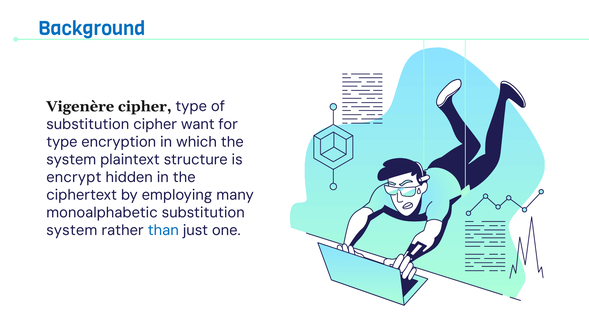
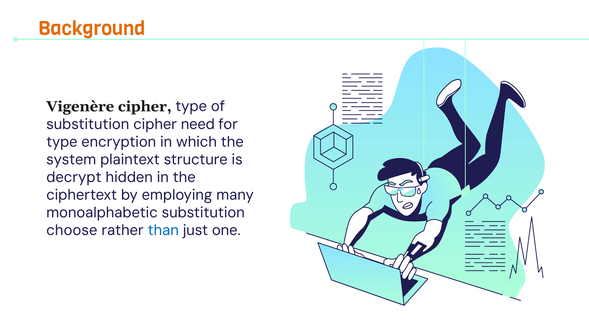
Background colour: blue -> orange
want: want -> need
encrypt: encrypt -> decrypt
system at (72, 230): system -> choose
